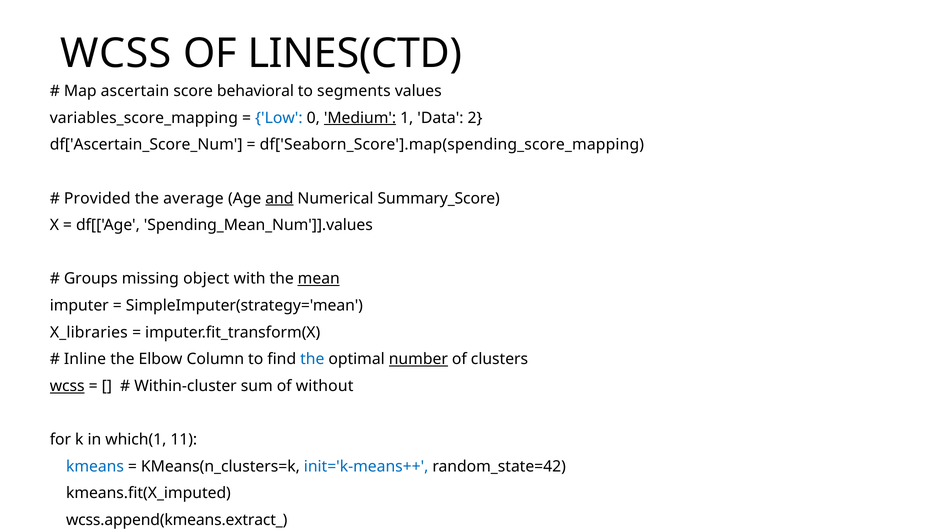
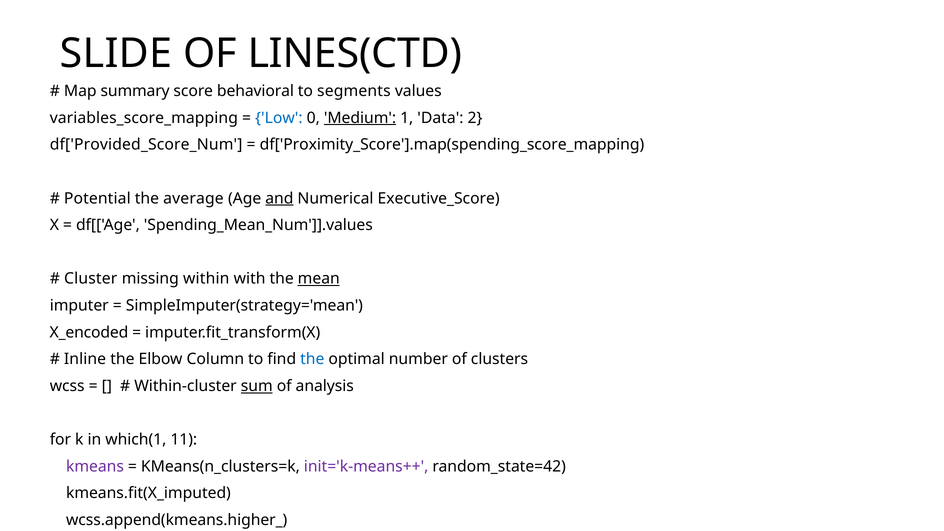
WCSS at (116, 54): WCSS -> SLIDE
ascertain: ascertain -> summary
df['Ascertain_Score_Num: df['Ascertain_Score_Num -> df['Provided_Score_Num
df['Seaborn_Score'].map(spending_score_mapping: df['Seaborn_Score'].map(spending_score_mapping -> df['Proximity_Score'].map(spending_score_mapping
Provided: Provided -> Potential
Summary_Score: Summary_Score -> Executive_Score
Groups: Groups -> Cluster
object: object -> within
X_libraries: X_libraries -> X_encoded
number underline: present -> none
wcss at (67, 386) underline: present -> none
sum underline: none -> present
without: without -> analysis
kmeans colour: blue -> purple
init='k-means++ colour: blue -> purple
wcss.append(kmeans.extract_: wcss.append(kmeans.extract_ -> wcss.append(kmeans.higher_
